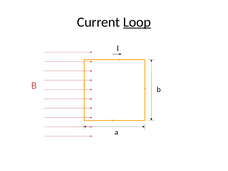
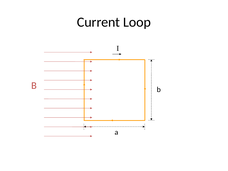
Loop underline: present -> none
